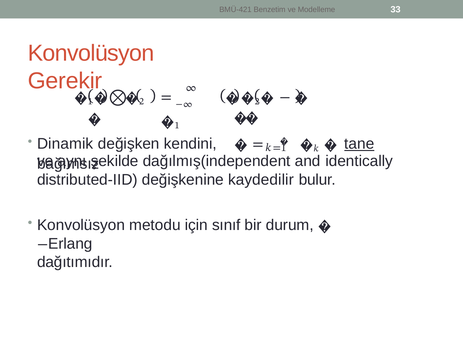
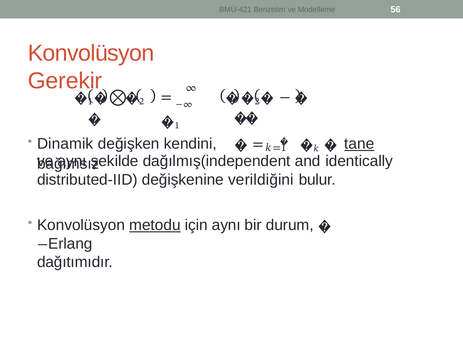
33: 33 -> 56
kaydedilir: kaydedilir -> verildiğini
metodu underline: none -> present
için sınıf: sınıf -> aynı
